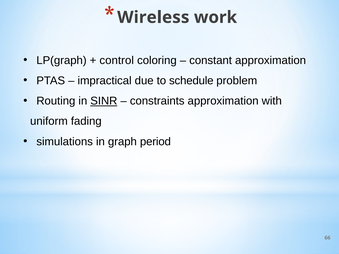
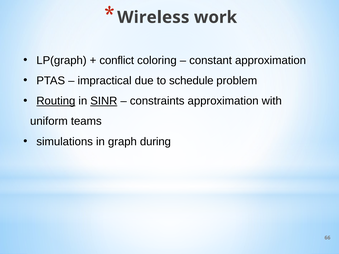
control: control -> conflict
Routing underline: none -> present
fading: fading -> teams
period: period -> during
